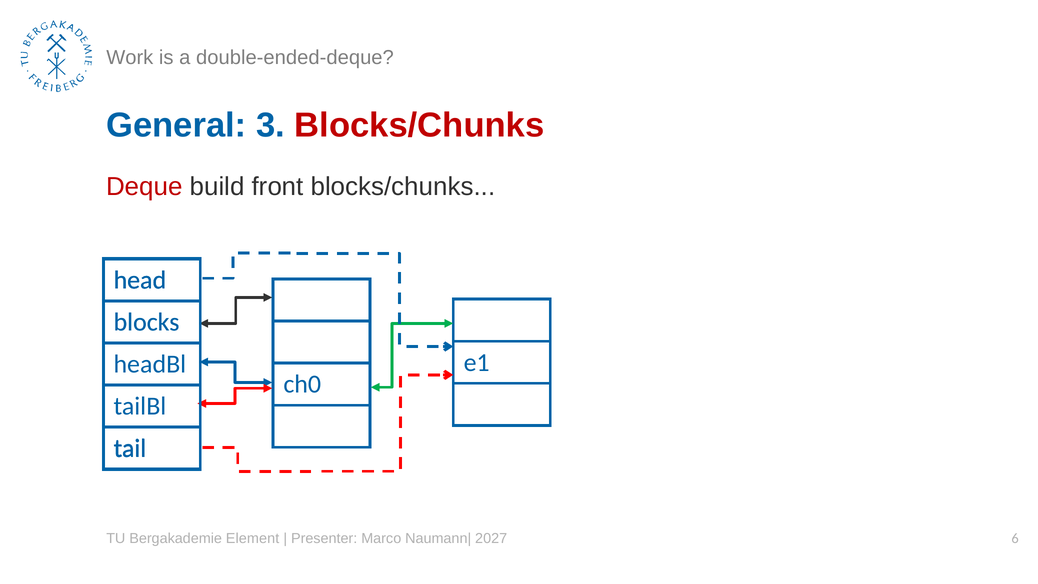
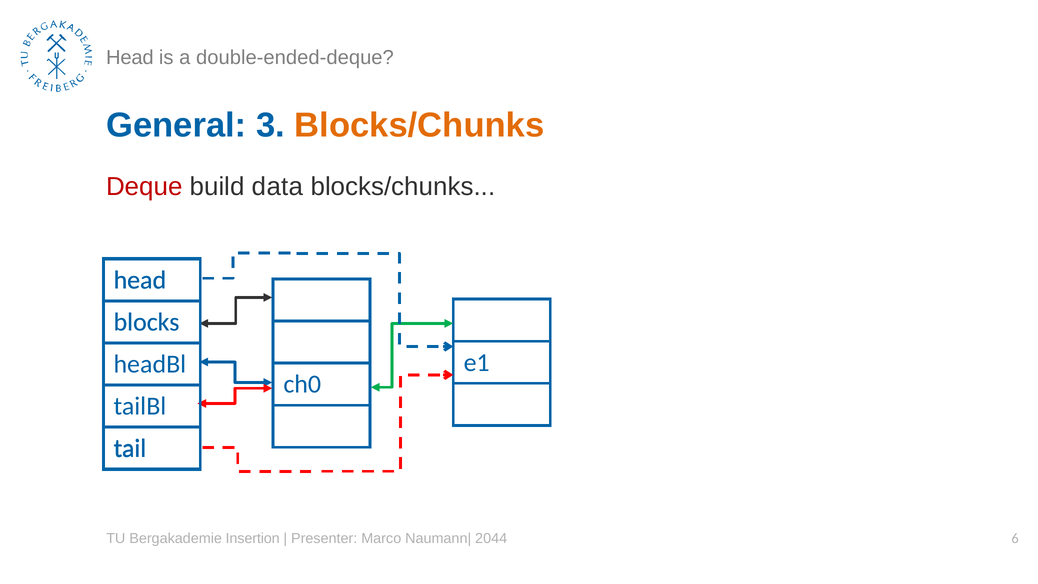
Work at (130, 58): Work -> Head
Blocks/Chunks at (419, 125) colour: red -> orange
front: front -> data
Element: Element -> Insertion
2027: 2027 -> 2044
